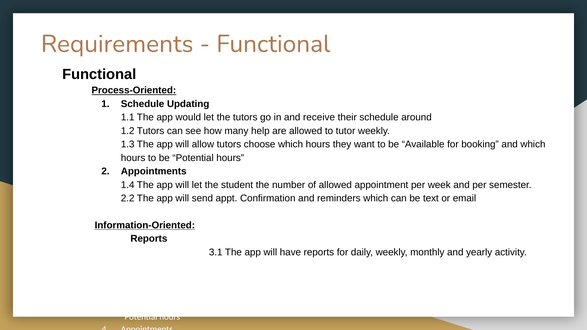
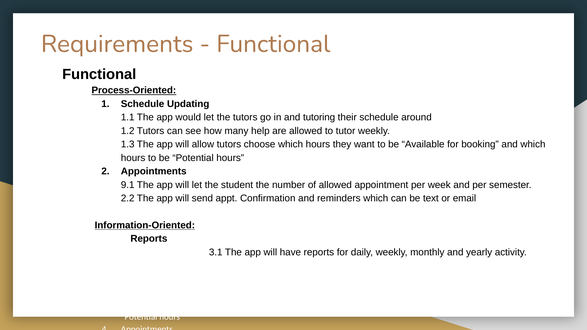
receive: receive -> tutoring
1.4: 1.4 -> 9.1
